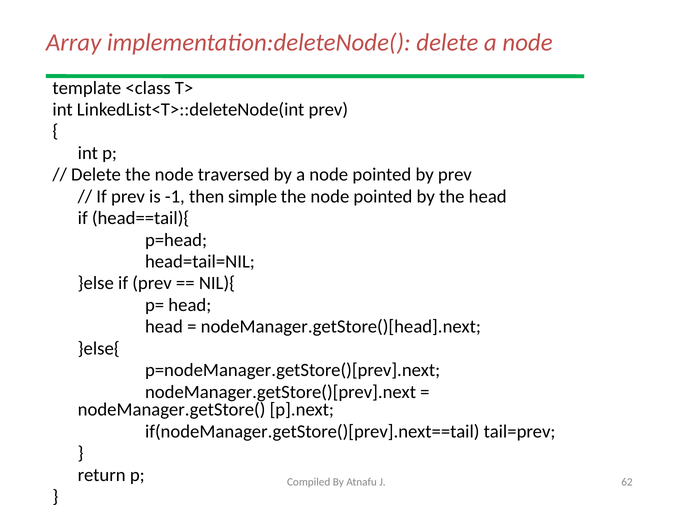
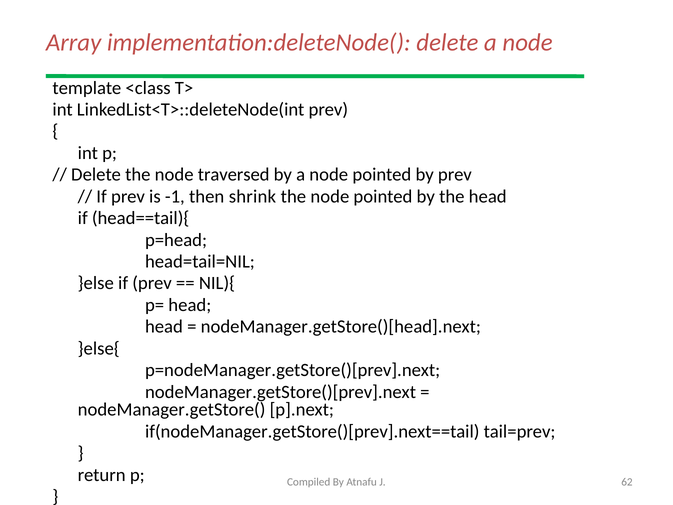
simple: simple -> shrink
